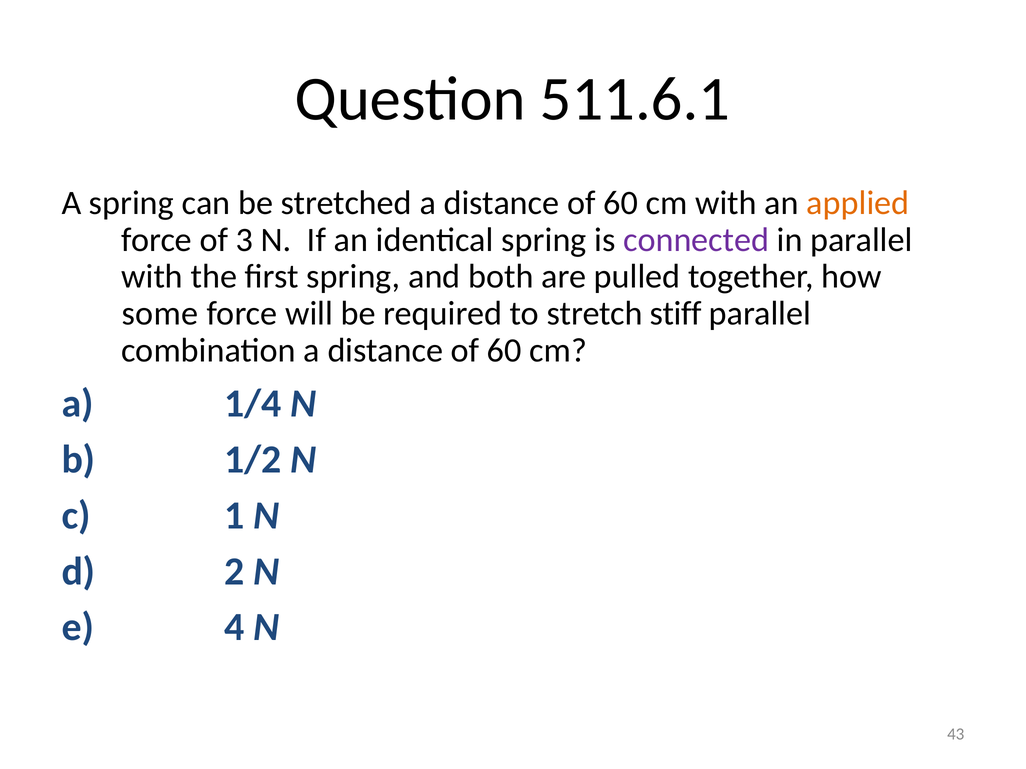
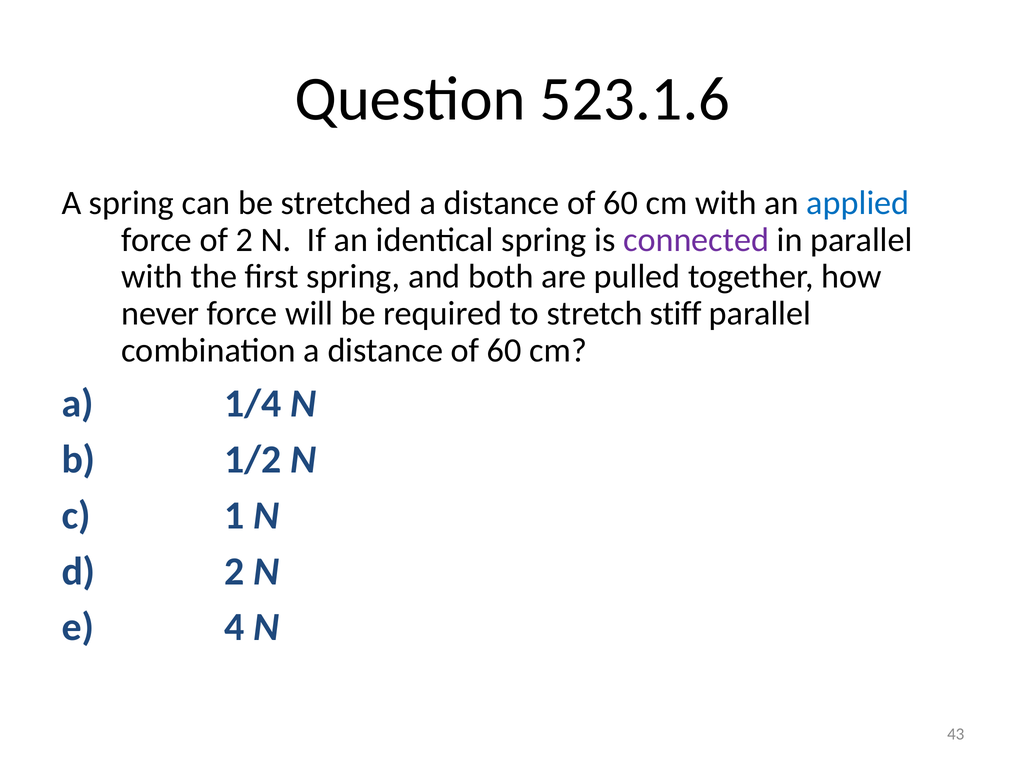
511.6.1: 511.6.1 -> 523.1.6
applied colour: orange -> blue
of 3: 3 -> 2
some: some -> never
